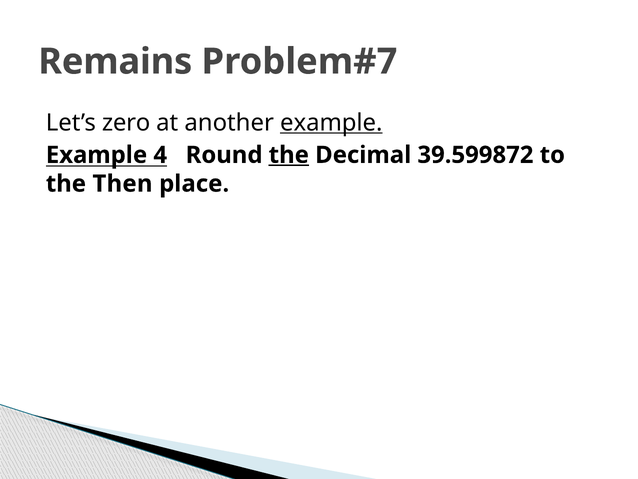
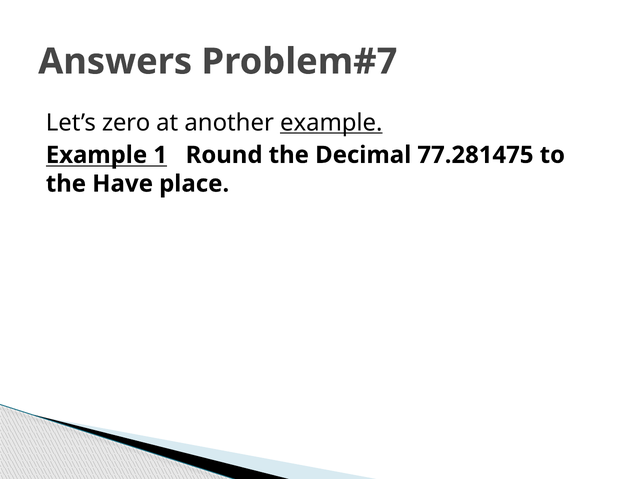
Remains: Remains -> Answers
4: 4 -> 1
the at (289, 155) underline: present -> none
39.599872: 39.599872 -> 77.281475
Then: Then -> Have
